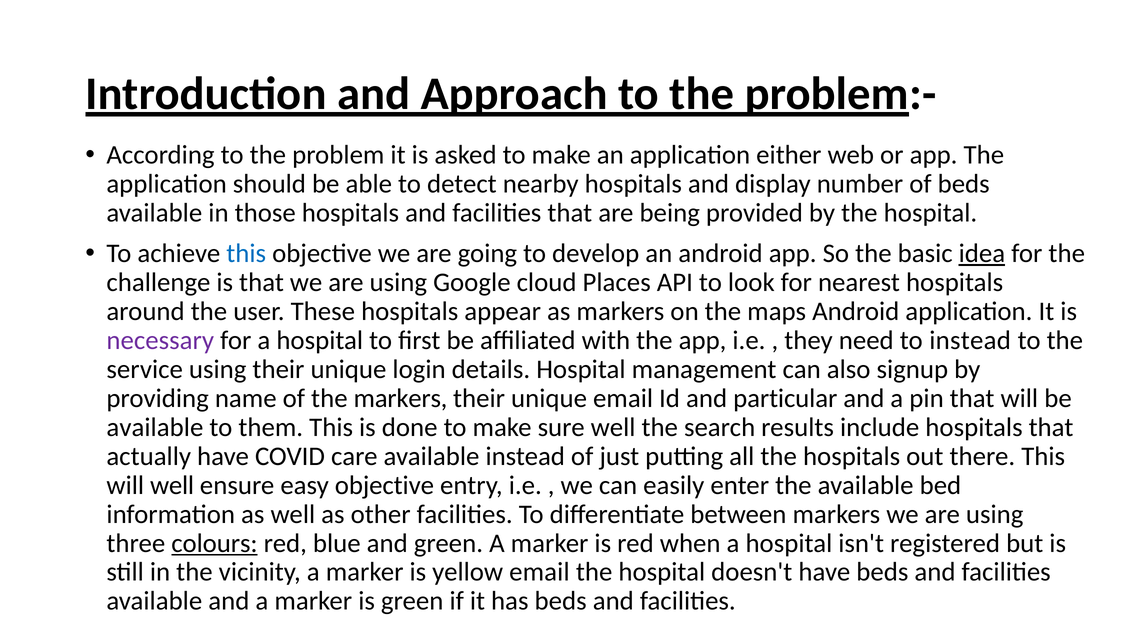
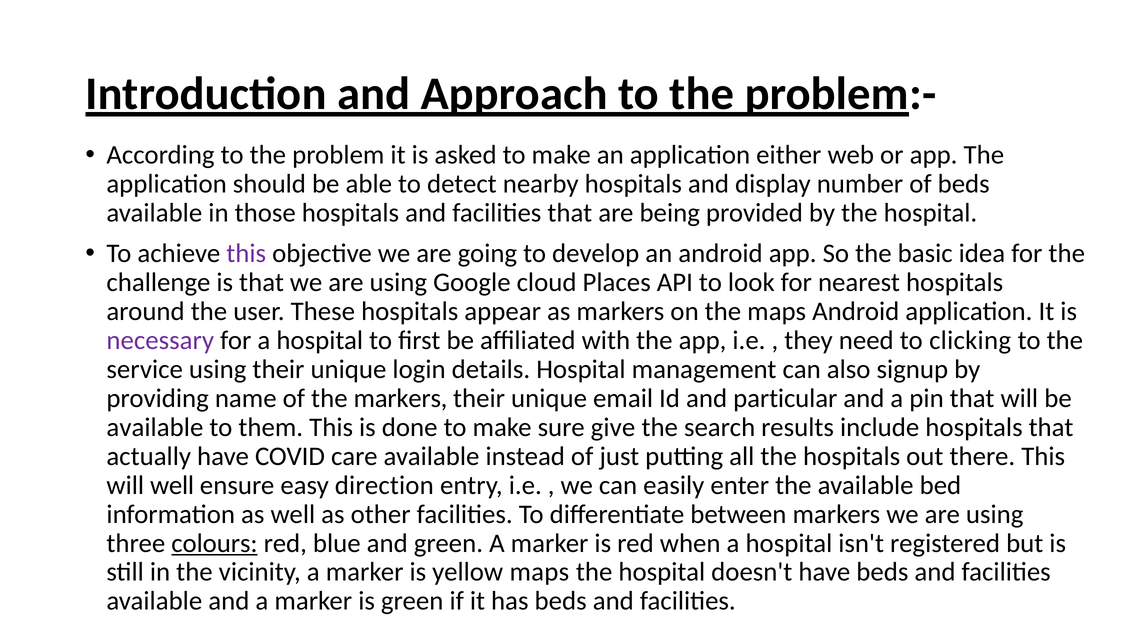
this at (246, 254) colour: blue -> purple
idea underline: present -> none
to instead: instead -> clicking
sure well: well -> give
easy objective: objective -> direction
yellow email: email -> maps
